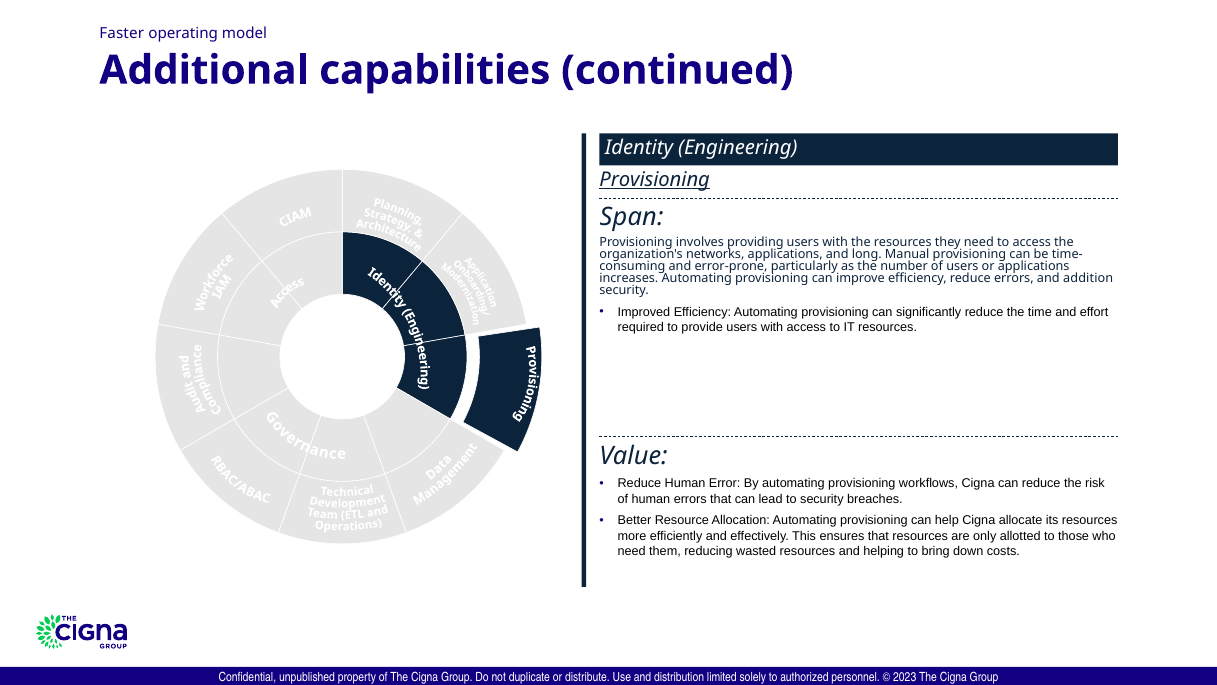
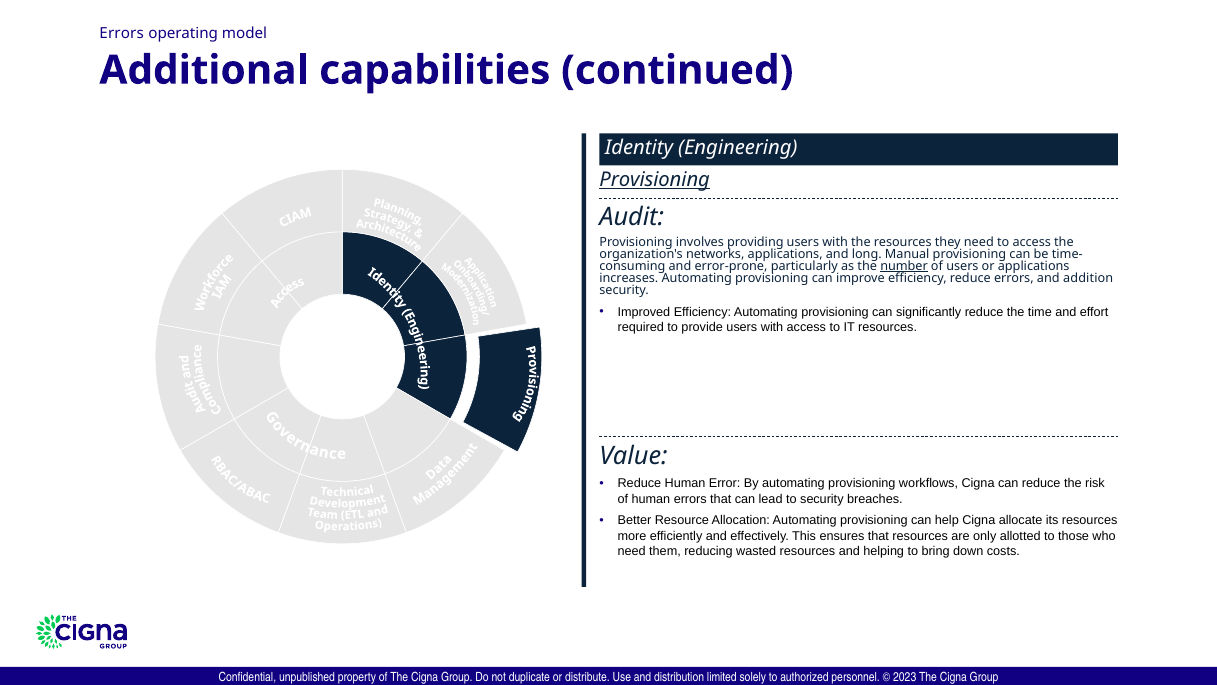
Faster at (122, 34): Faster -> Errors
Span: Span -> Audit
number underline: none -> present
